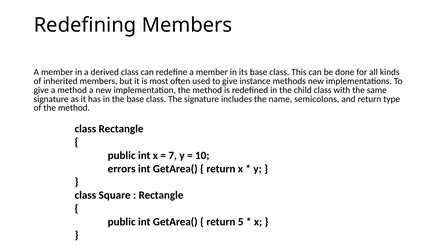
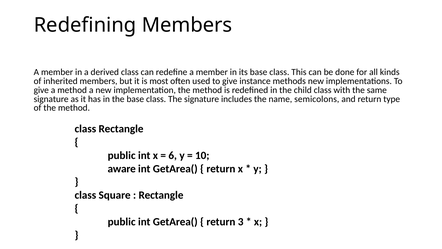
7: 7 -> 6
errors: errors -> aware
5: 5 -> 3
